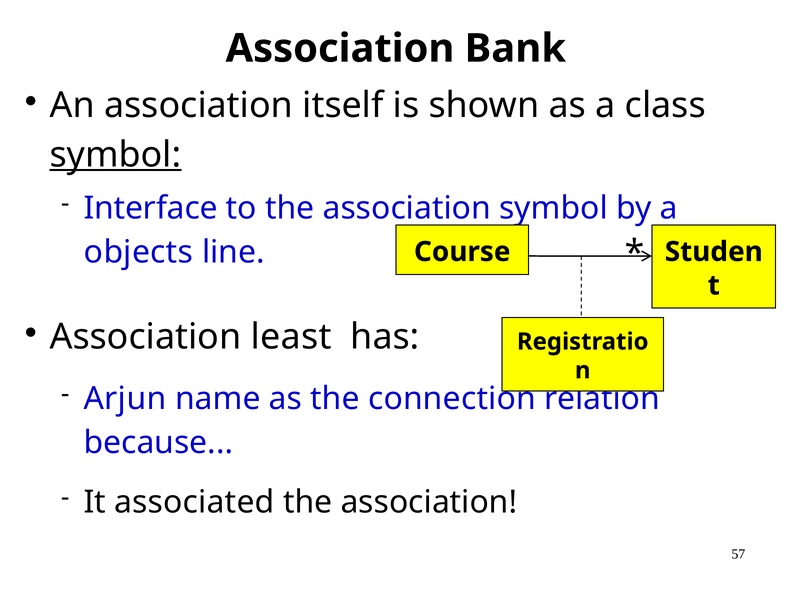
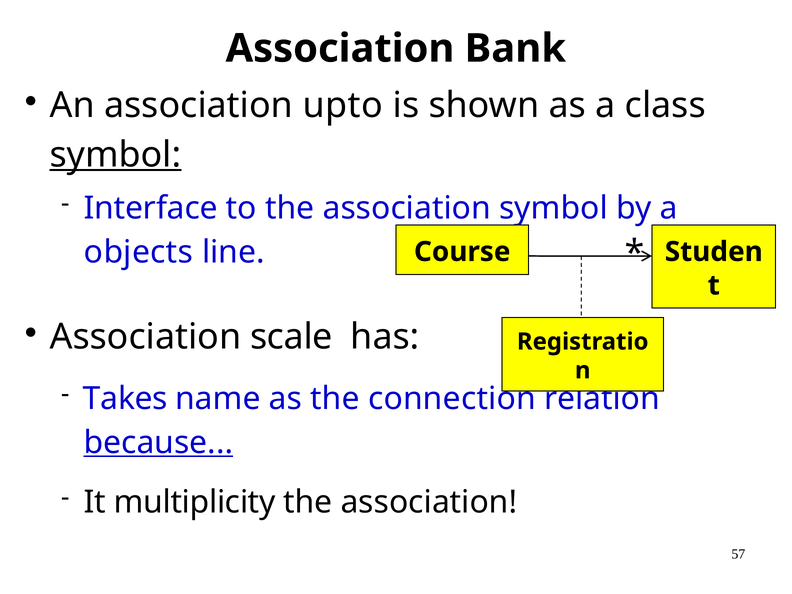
itself: itself -> upto
least: least -> scale
Arjun: Arjun -> Takes
because underline: none -> present
associated: associated -> multiplicity
